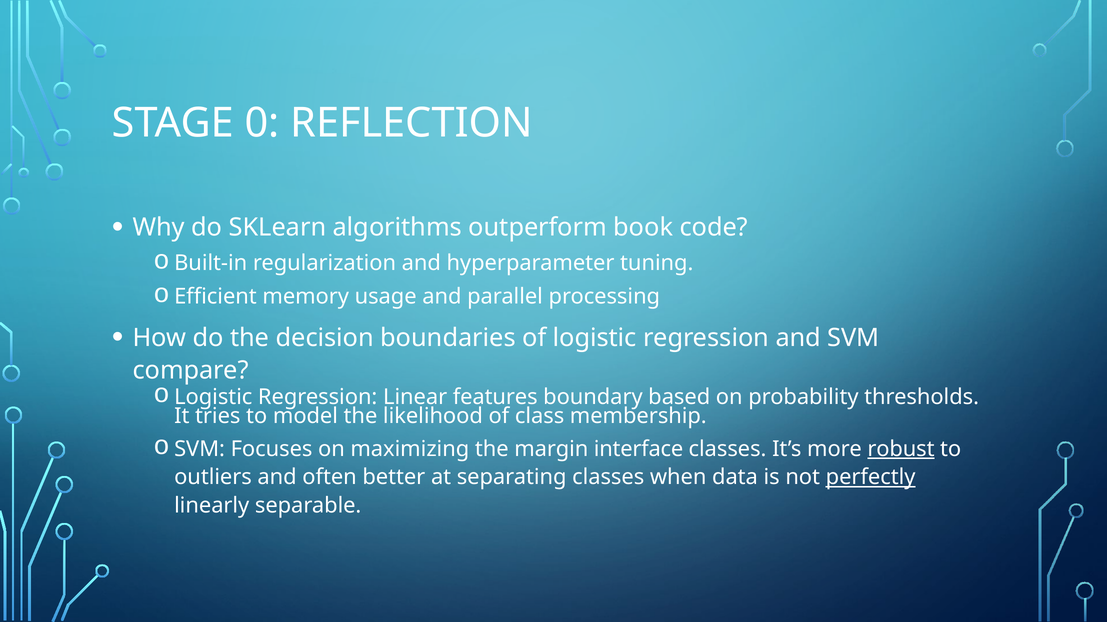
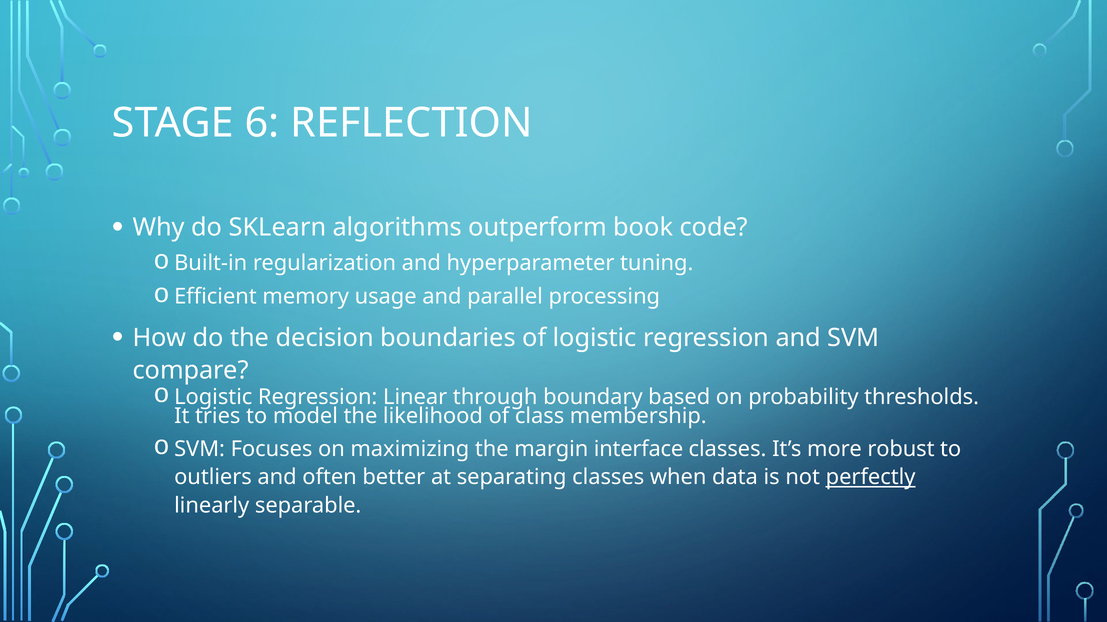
0: 0 -> 6
features: features -> through
robust underline: present -> none
